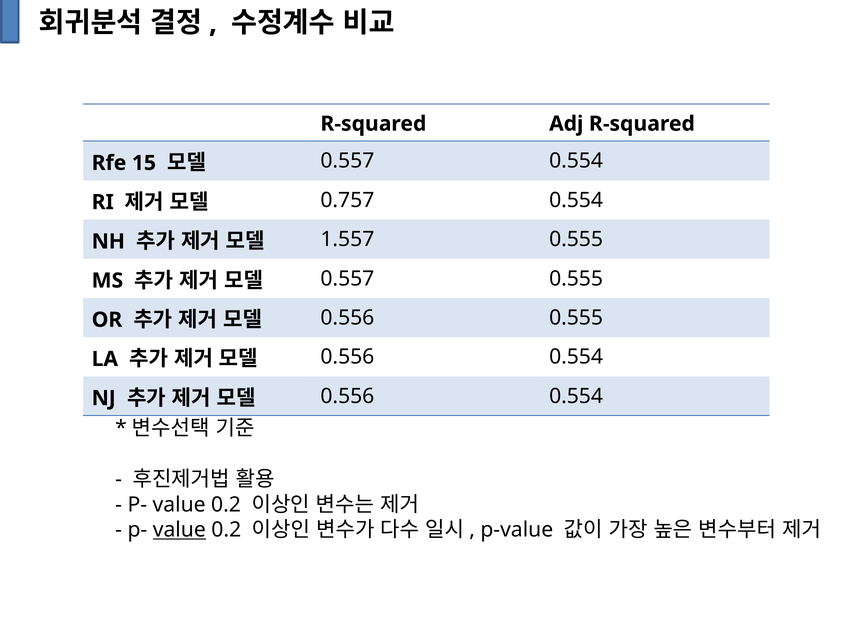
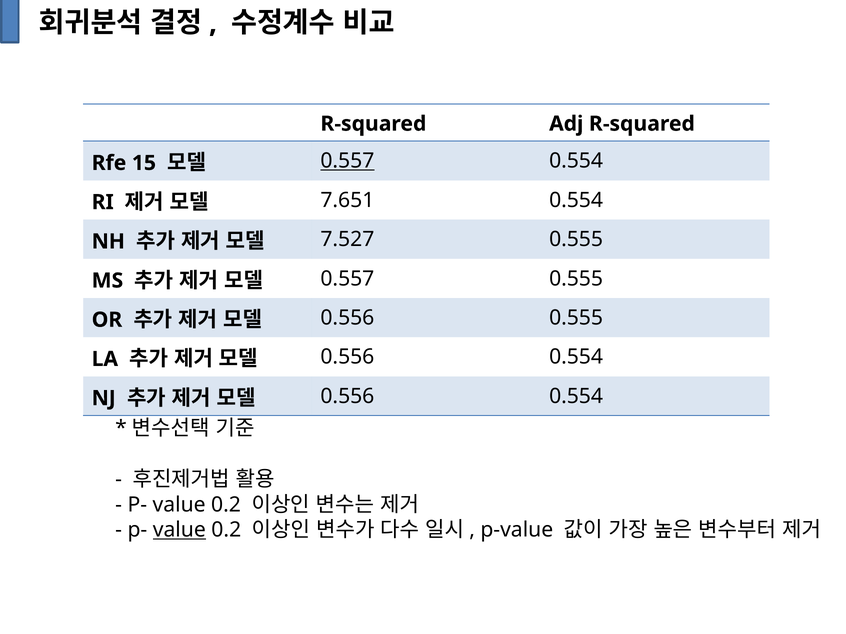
0.557 at (347, 161) underline: none -> present
0.757: 0.757 -> 7.651
1.557: 1.557 -> 7.527
